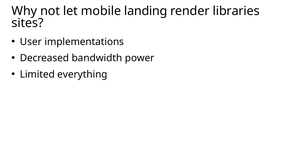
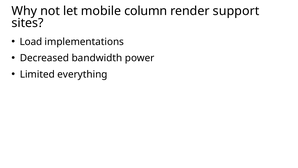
landing: landing -> column
libraries: libraries -> support
User: User -> Load
